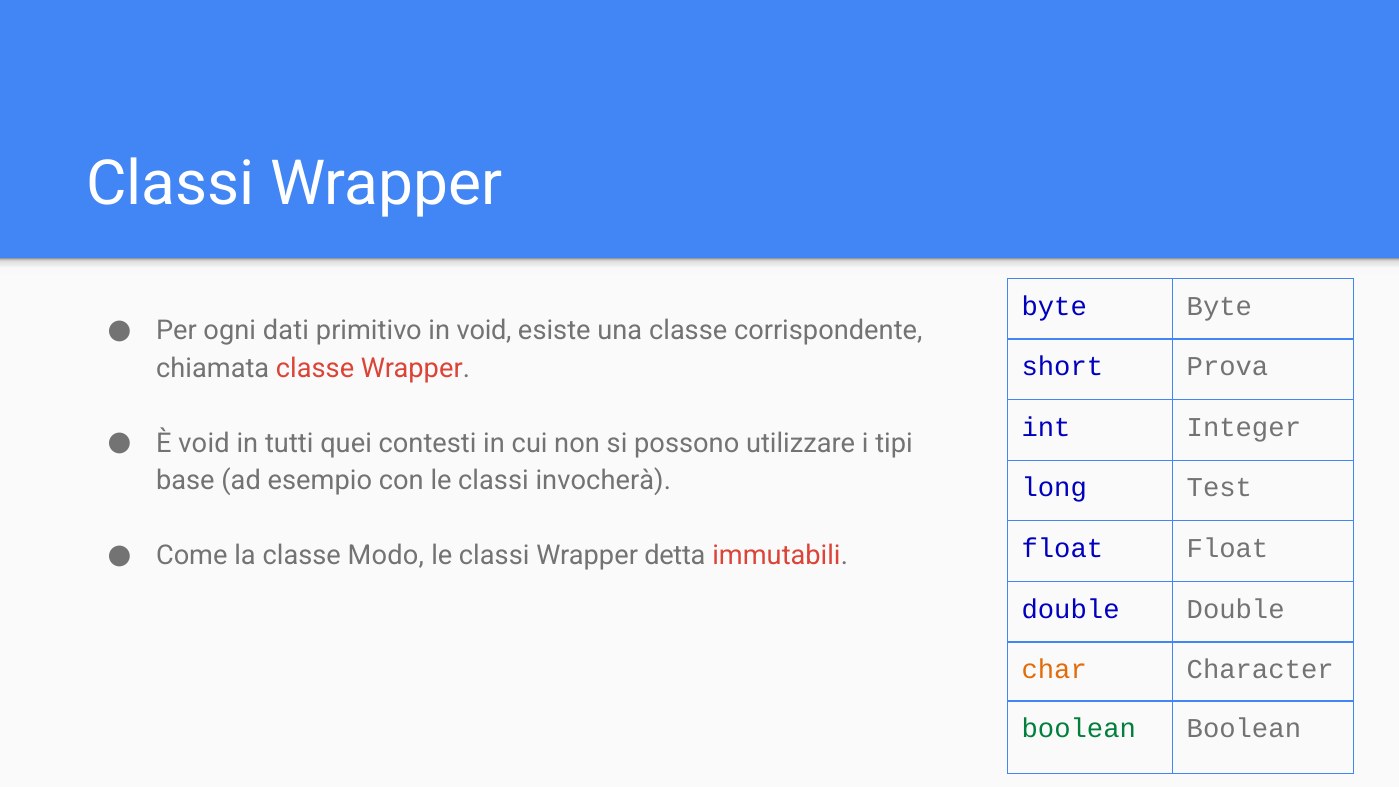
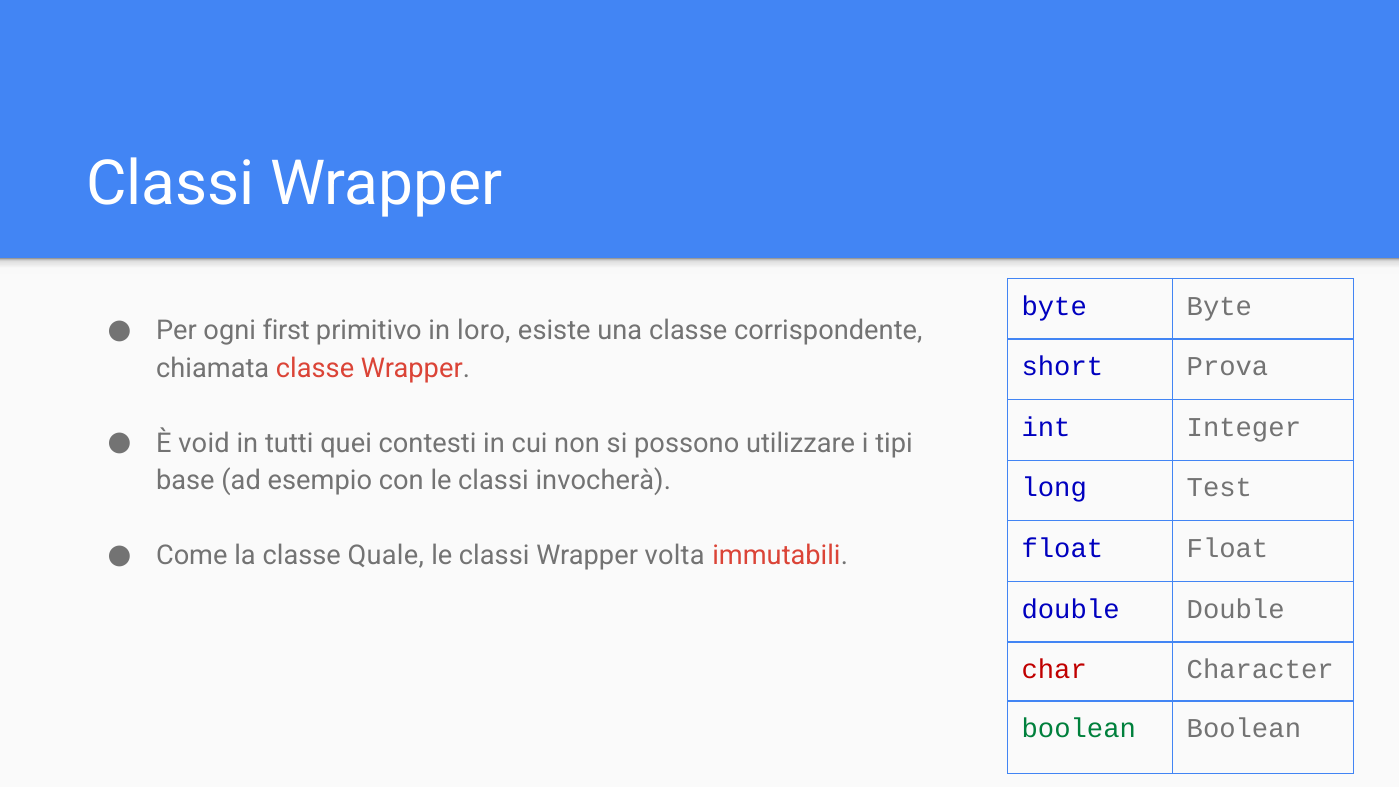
dati: dati -> first
in void: void -> loro
Modo: Modo -> Quale
detta: detta -> volta
char colour: orange -> red
